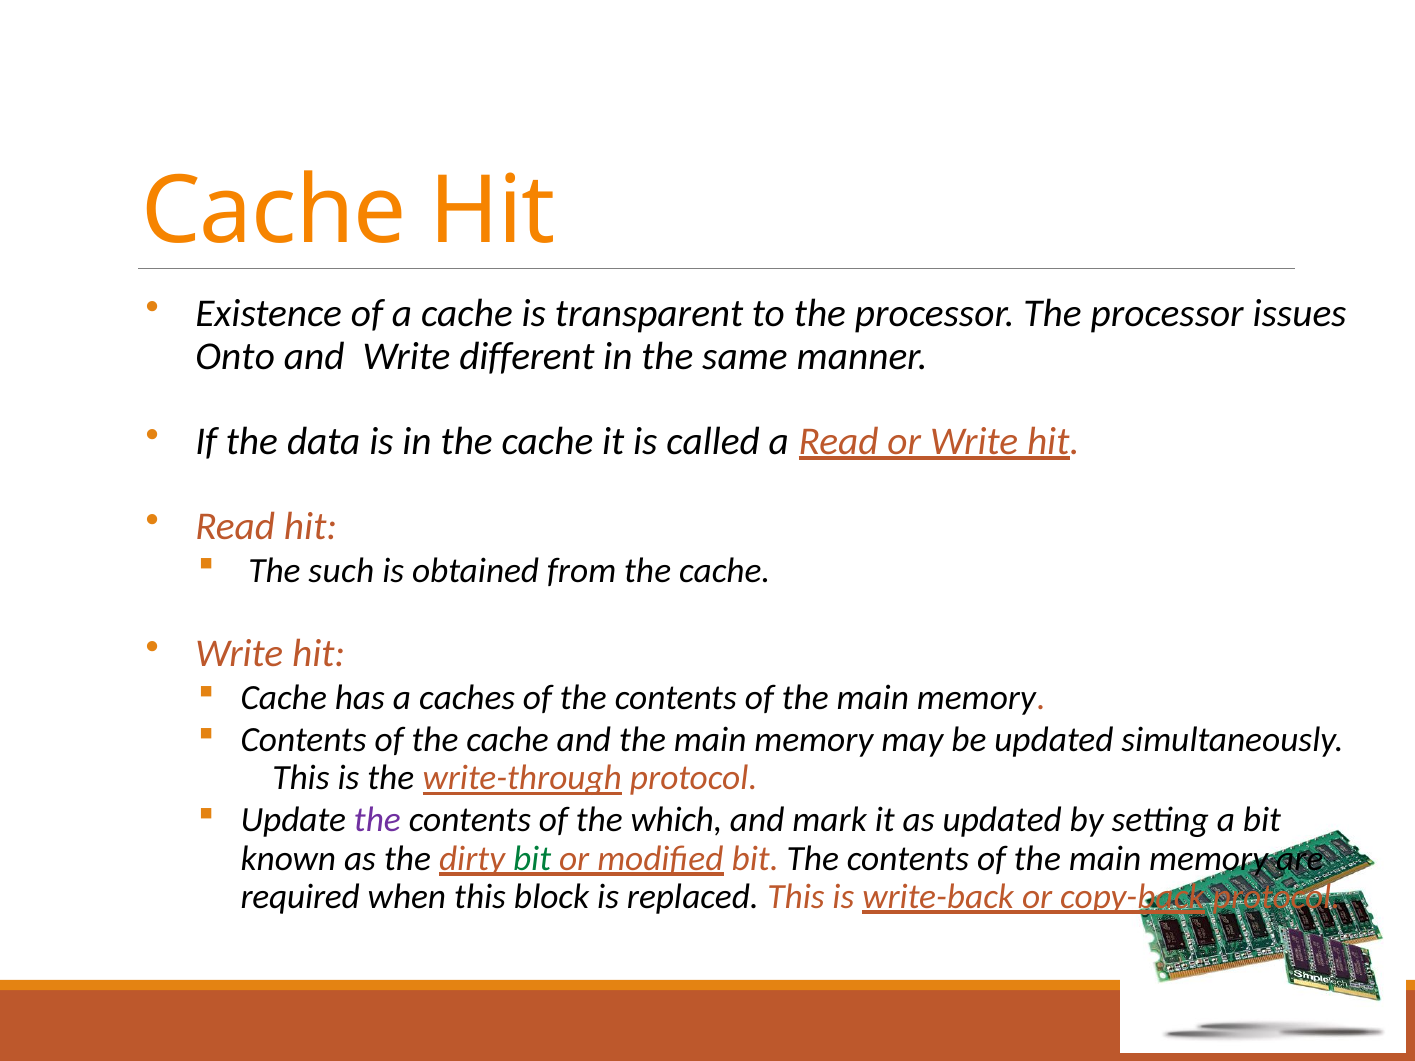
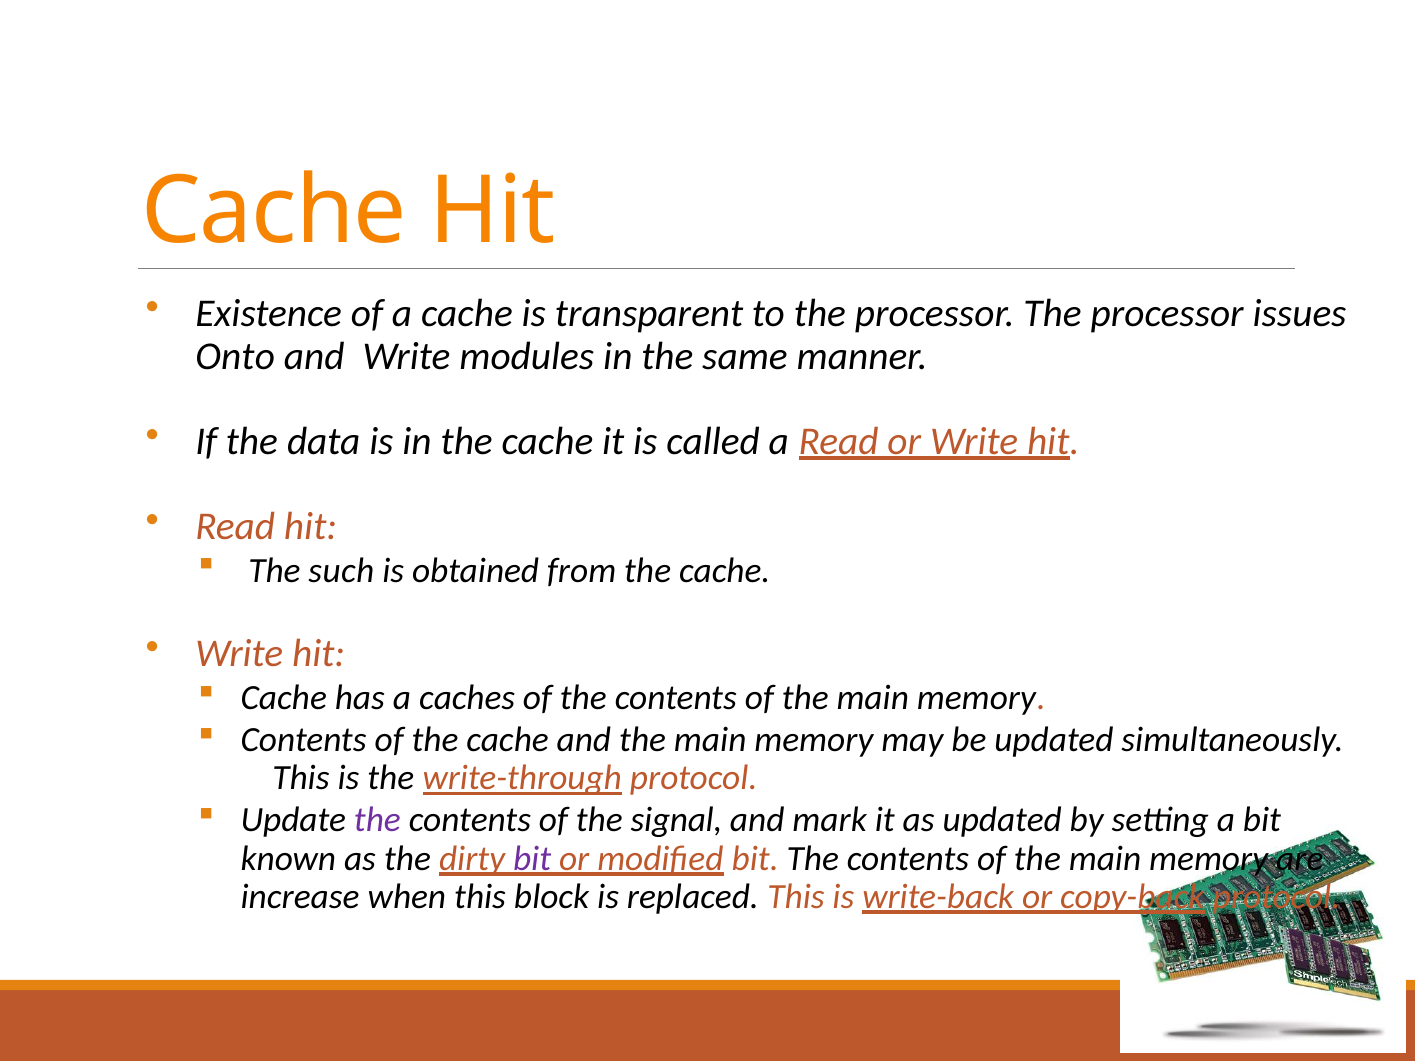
different: different -> modules
which: which -> signal
bit at (532, 859) colour: green -> purple
required: required -> increase
